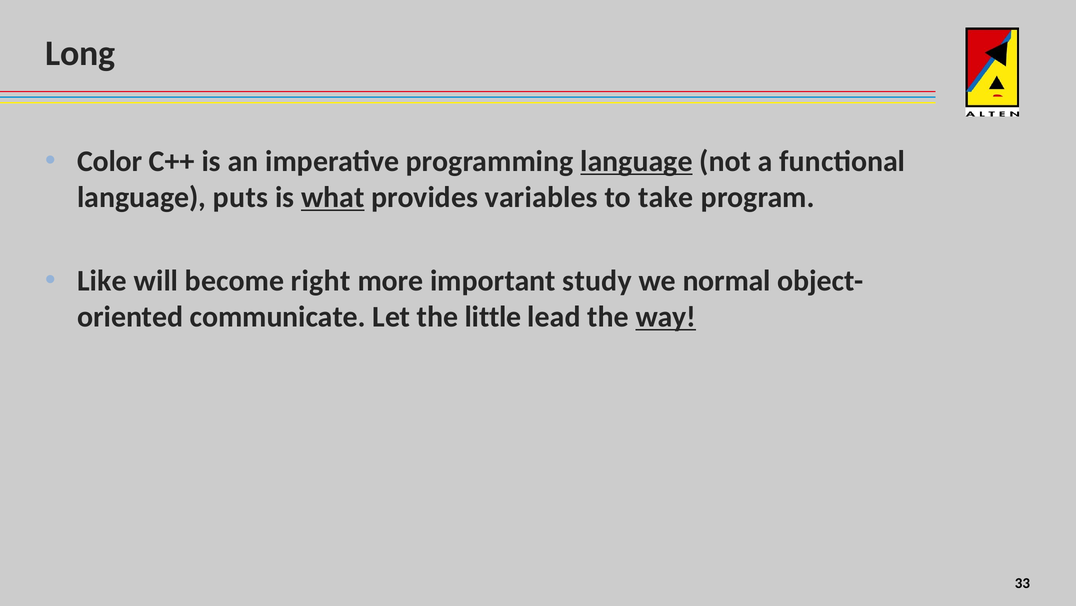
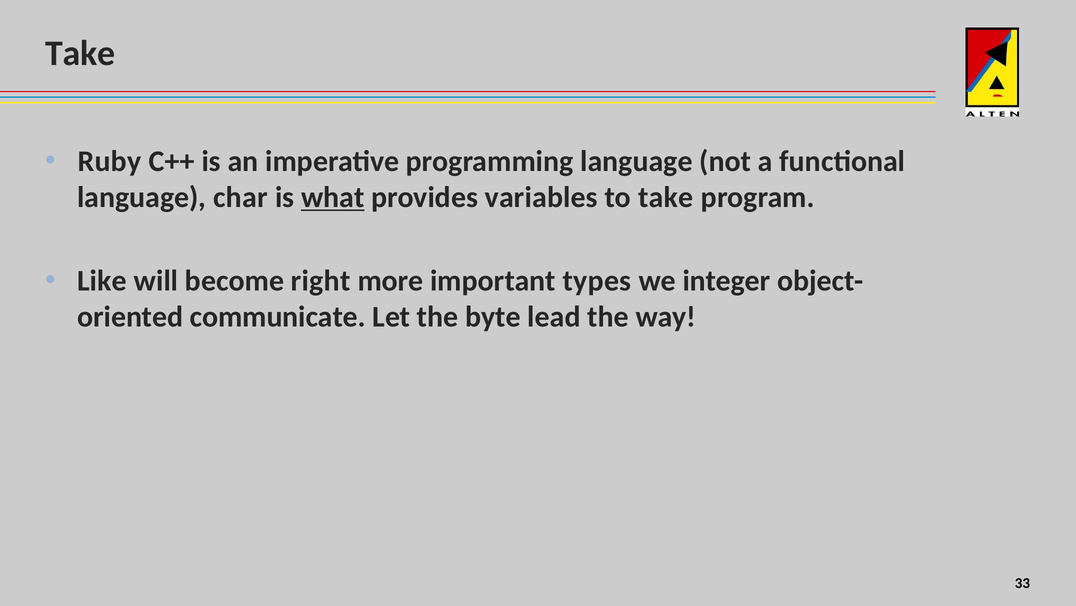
Long at (80, 53): Long -> Take
Color: Color -> Ruby
language at (636, 161) underline: present -> none
puts: puts -> char
study: study -> types
normal: normal -> integer
little: little -> byte
way underline: present -> none
